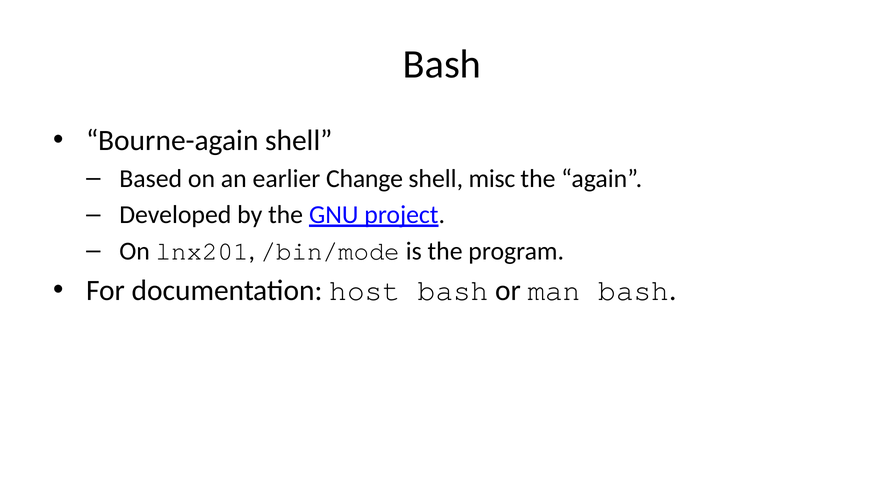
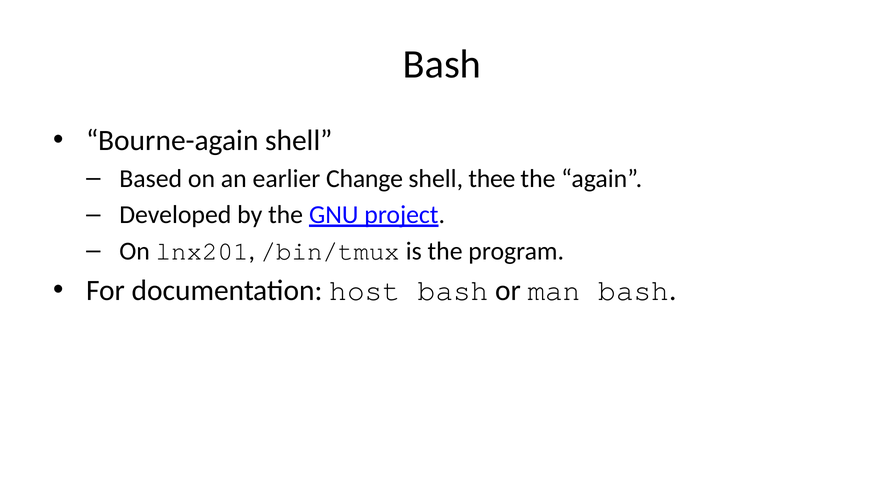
misc: misc -> thee
/bin/mode: /bin/mode -> /bin/tmux
